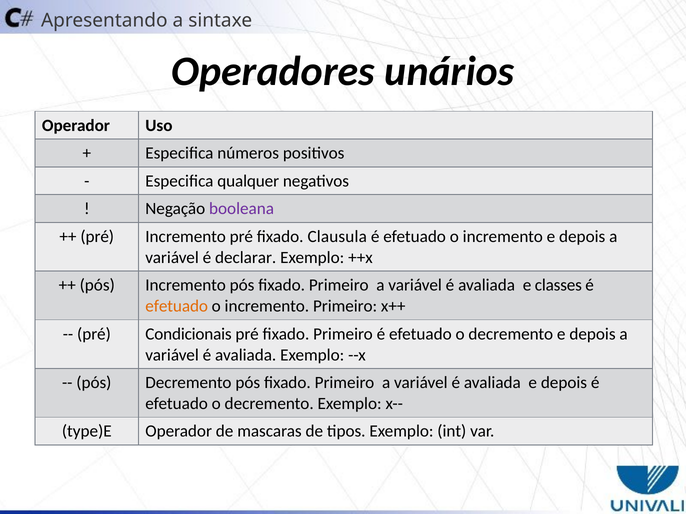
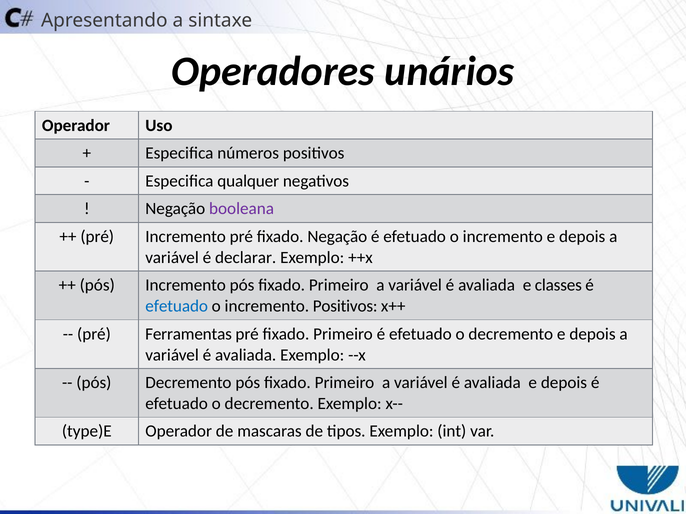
fixado Clausula: Clausula -> Negação
efetuado at (177, 306) colour: orange -> blue
incremento Primeiro: Primeiro -> Positivos
Condicionais: Condicionais -> Ferramentas
